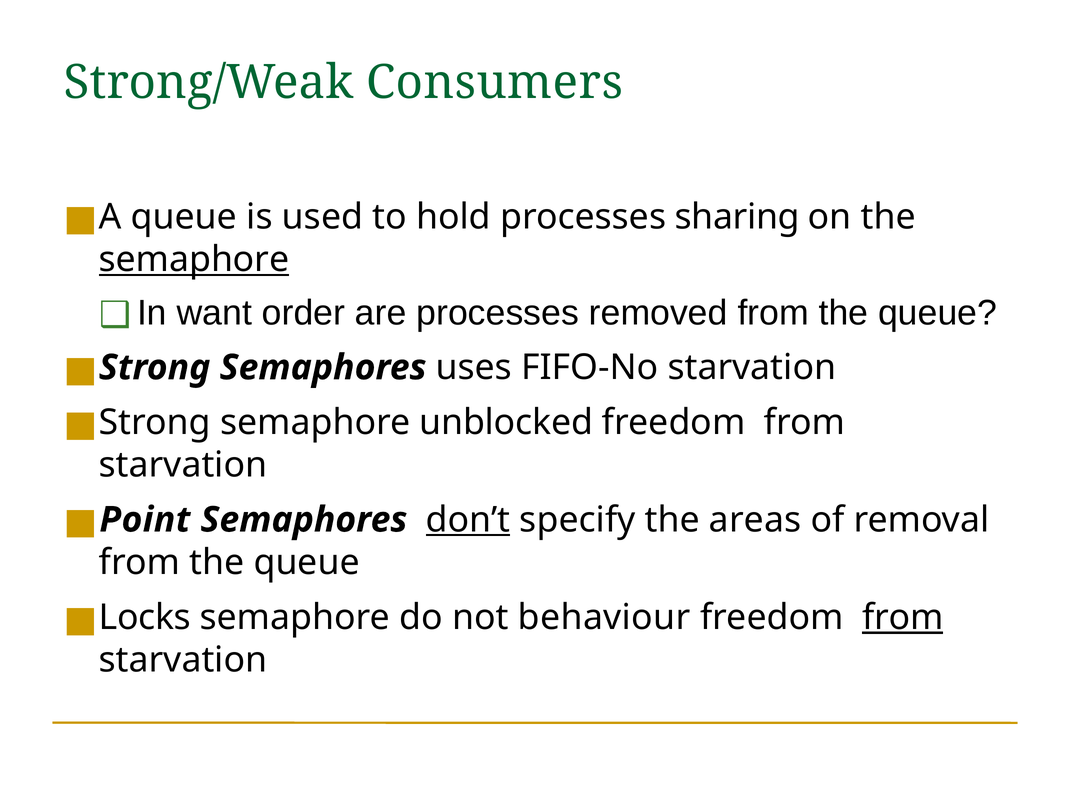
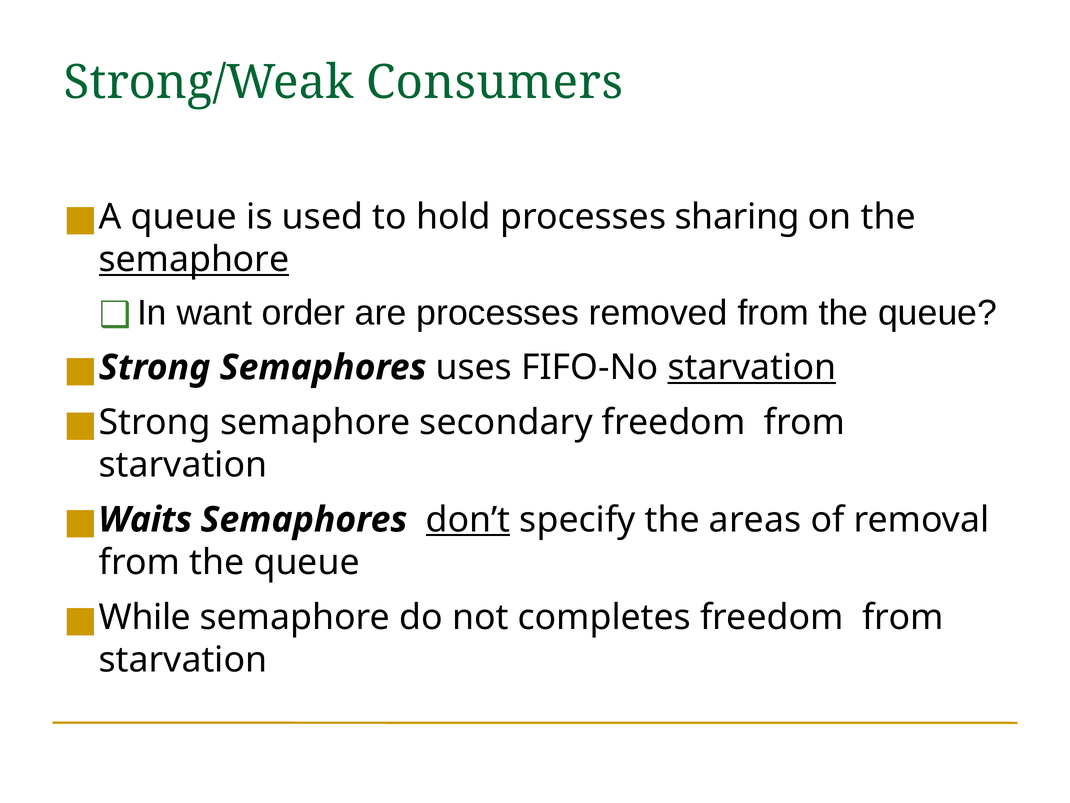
starvation at (752, 367) underline: none -> present
unblocked: unblocked -> secondary
Point: Point -> Waits
Locks: Locks -> While
behaviour: behaviour -> completes
from at (903, 617) underline: present -> none
